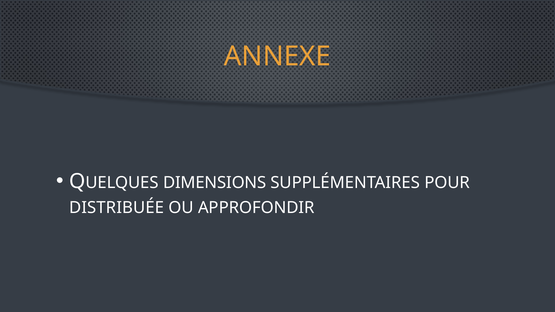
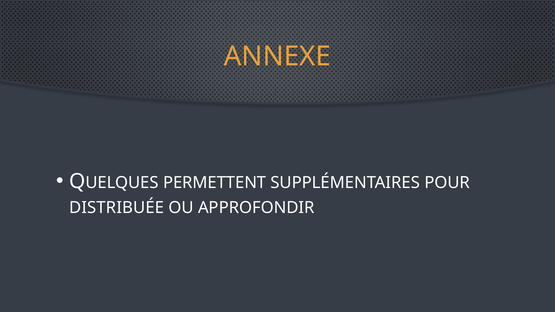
DIMENSIONS: DIMENSIONS -> PERMETTENT
